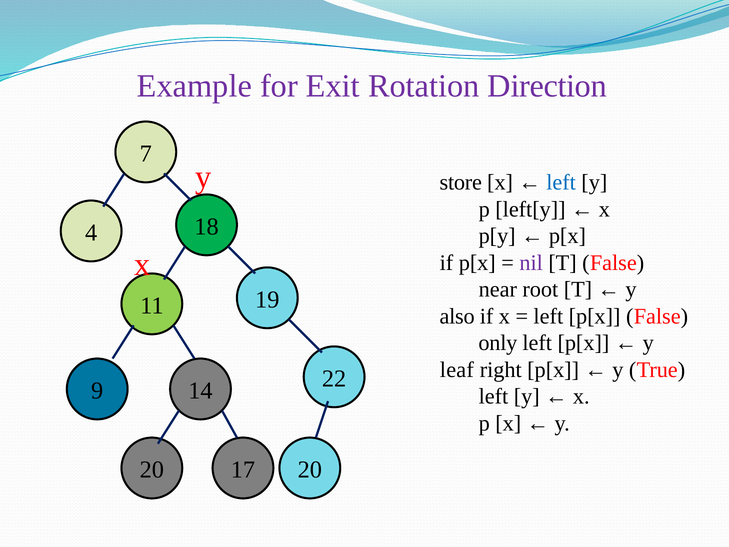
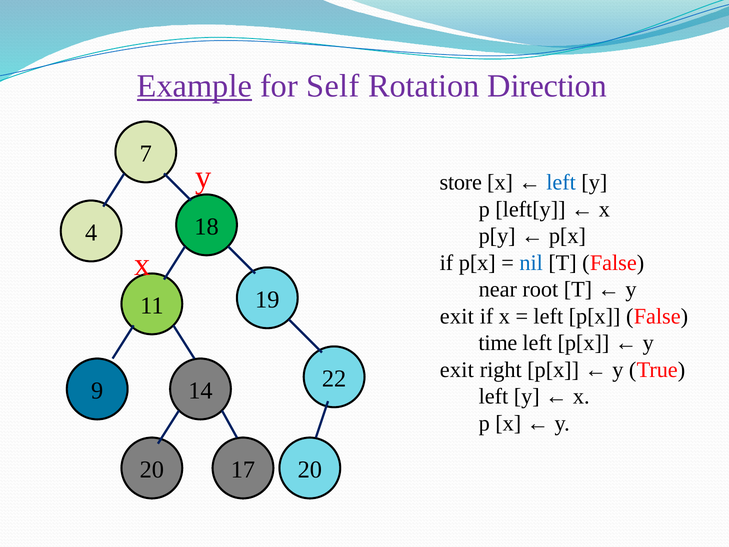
Example underline: none -> present
Exit: Exit -> Self
nil colour: purple -> blue
also at (457, 316): also -> exit
only: only -> time
leaf at (457, 370): leaf -> exit
